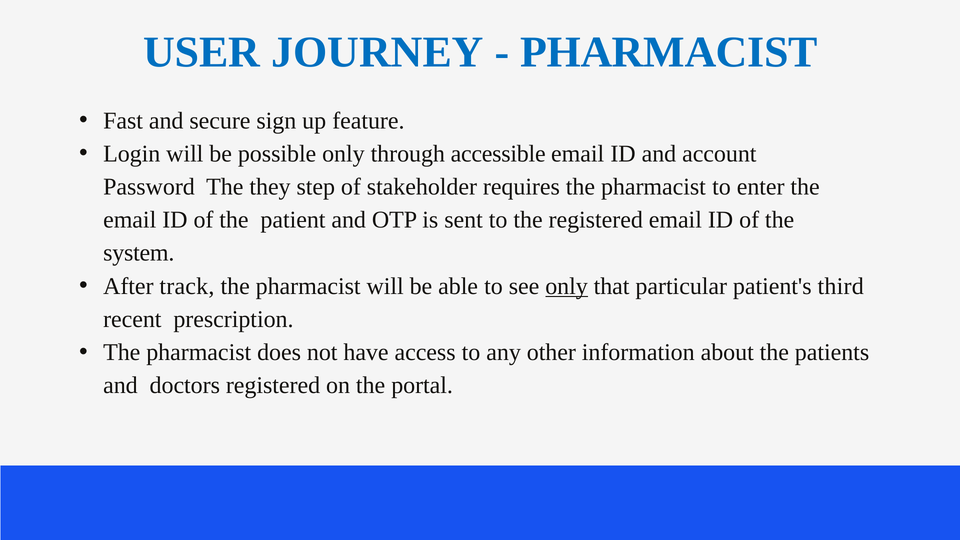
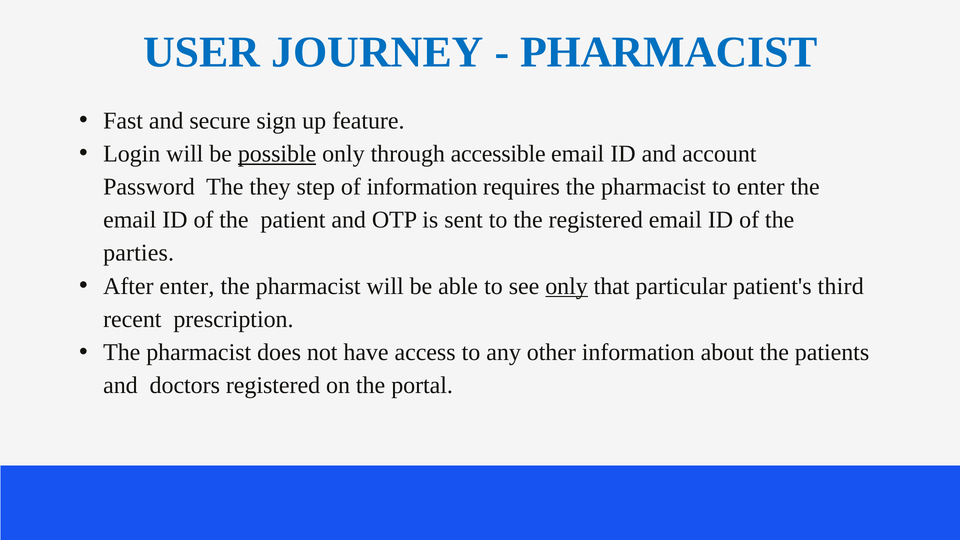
possible underline: none -> present
of stakeholder: stakeholder -> information
system: system -> parties
After track: track -> enter
